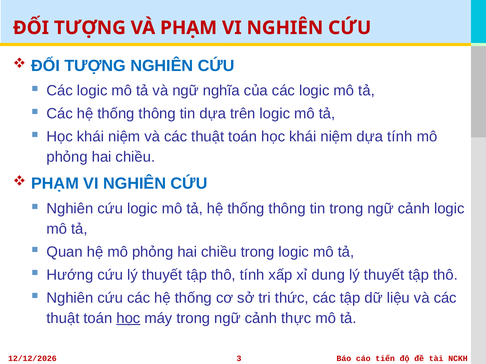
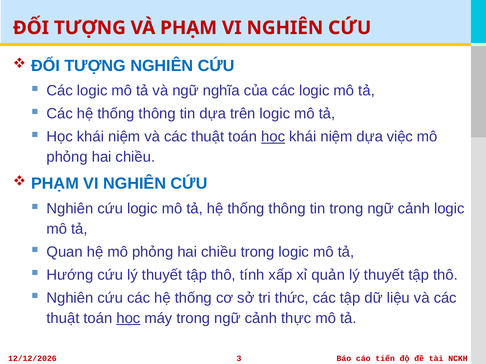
học at (273, 137) underline: none -> present
dựa tính: tính -> việc
dung: dung -> quản
